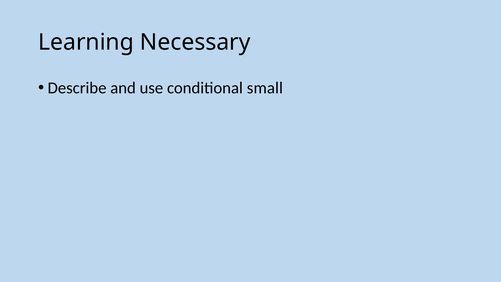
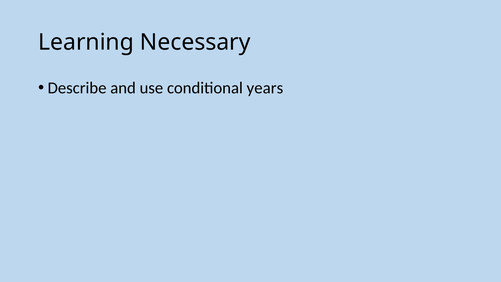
small: small -> years
